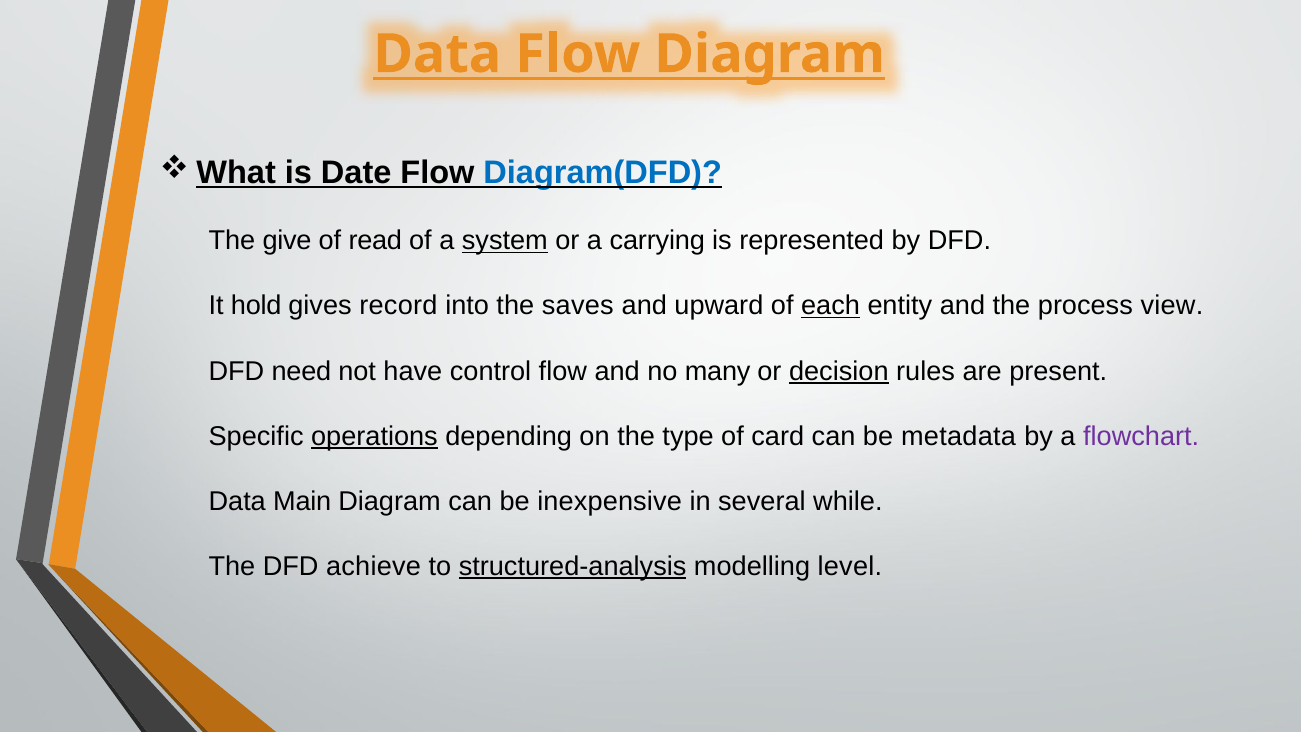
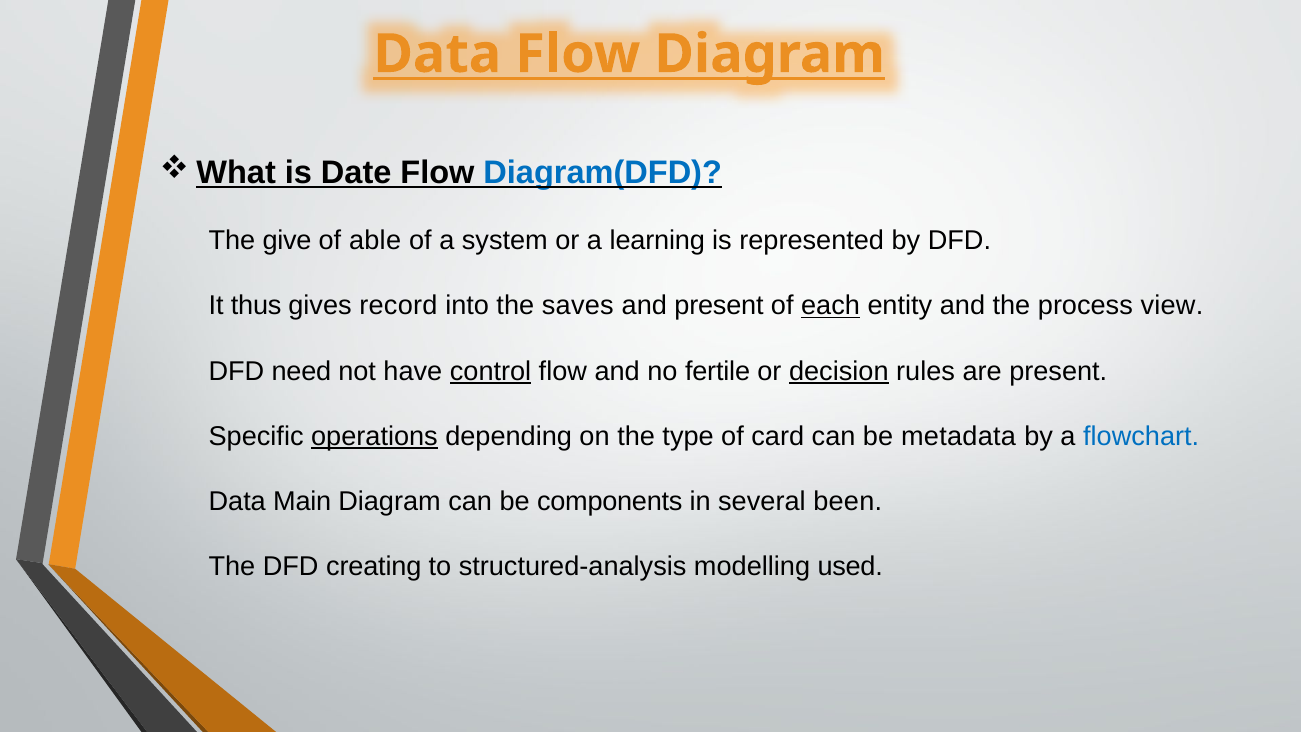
read: read -> able
system underline: present -> none
carrying: carrying -> learning
hold: hold -> thus
and upward: upward -> present
control underline: none -> present
many: many -> fertile
flowchart colour: purple -> blue
inexpensive: inexpensive -> components
while: while -> been
achieve: achieve -> creating
structured-analysis underline: present -> none
level: level -> used
